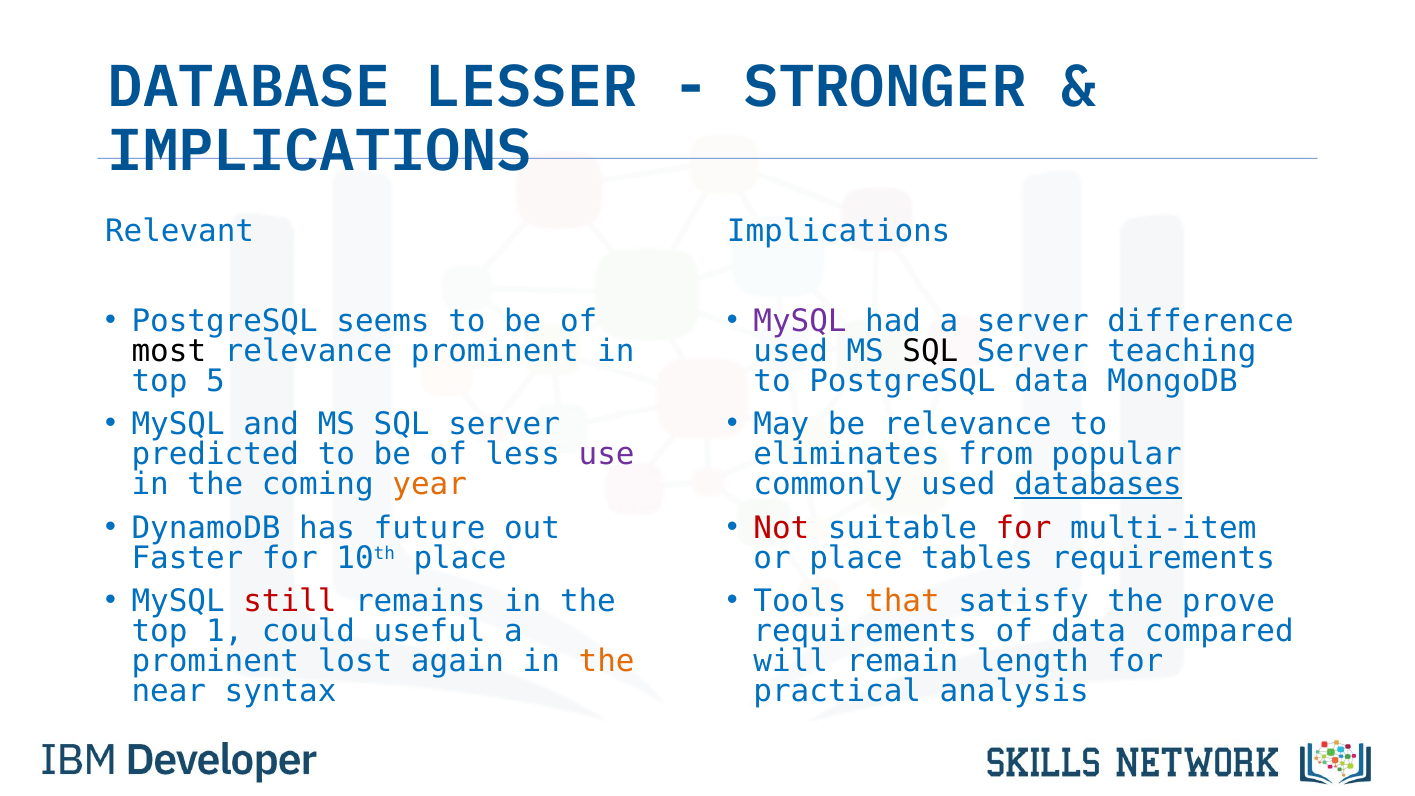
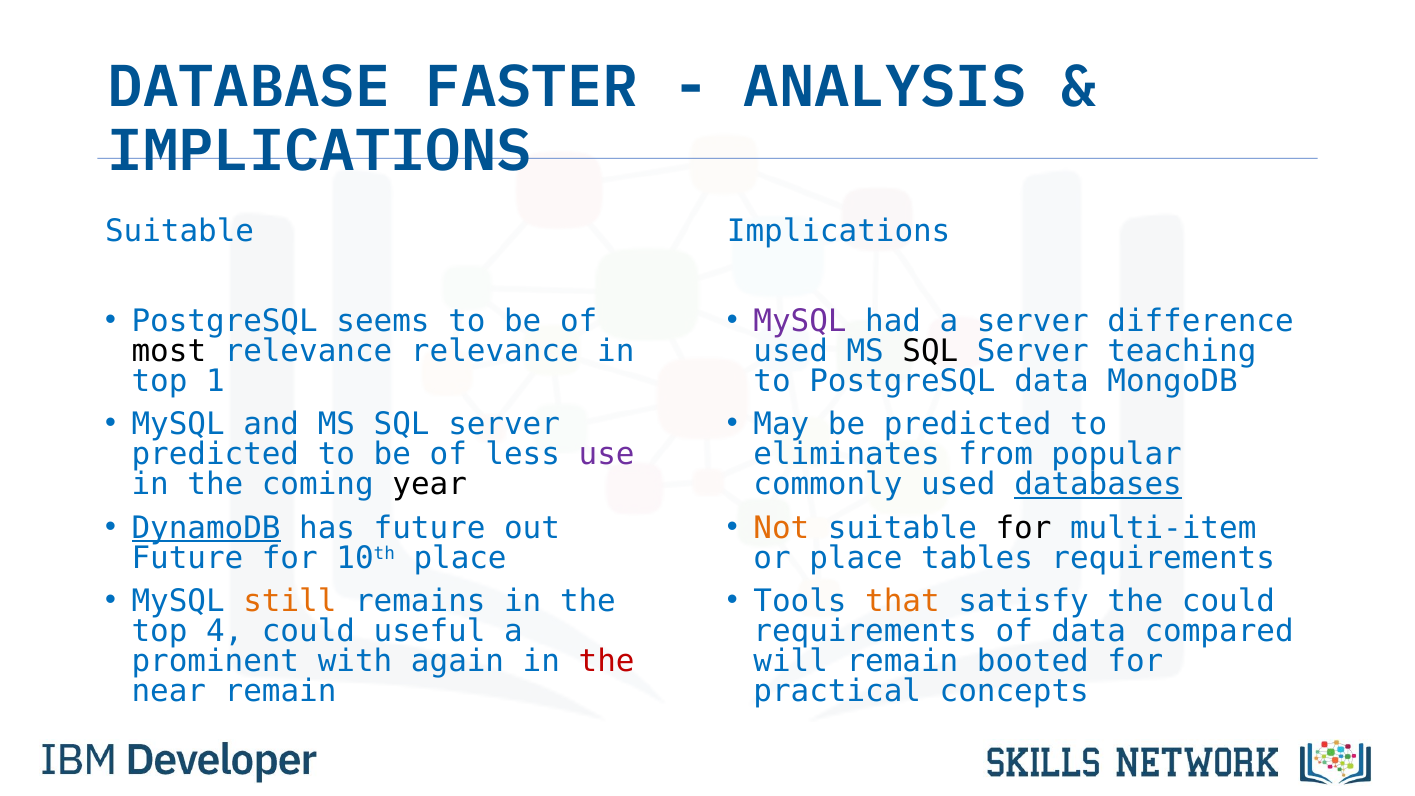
LESSER: LESSER -> FASTER
STRONGER: STRONGER -> ANALYSIS
Relevant at (180, 231): Relevant -> Suitable
relevance prominent: prominent -> relevance
5: 5 -> 1
be relevance: relevance -> predicted
year colour: orange -> black
DynamoDB underline: none -> present
Not colour: red -> orange
for at (1024, 528) colour: red -> black
Faster at (187, 558): Faster -> Future
still colour: red -> orange
the prove: prove -> could
1: 1 -> 4
lost: lost -> with
the at (607, 662) colour: orange -> red
length: length -> booted
near syntax: syntax -> remain
analysis: analysis -> concepts
